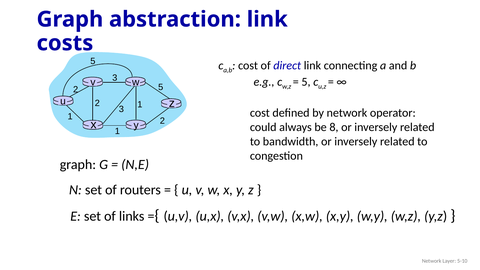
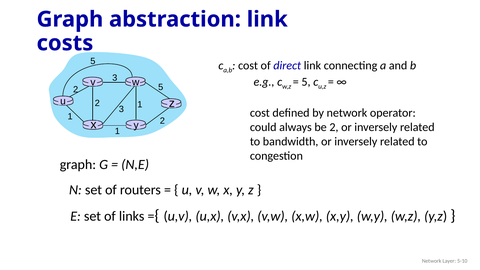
be 8: 8 -> 2
